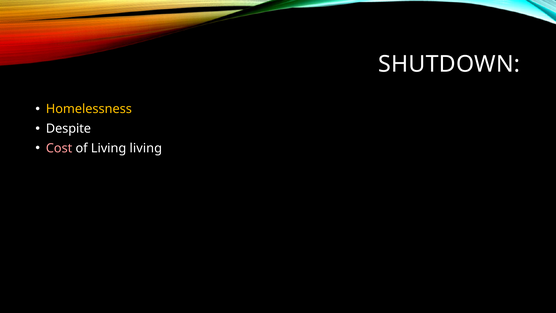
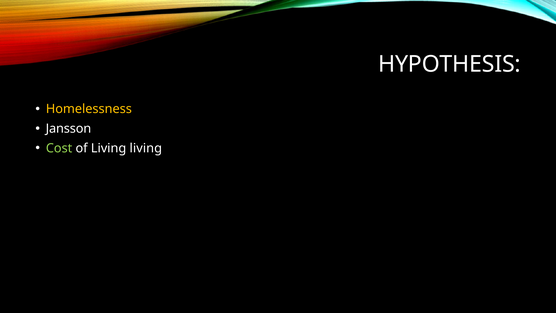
SHUTDOWN: SHUTDOWN -> HYPOTHESIS
Despite: Despite -> Jansson
Cost colour: pink -> light green
